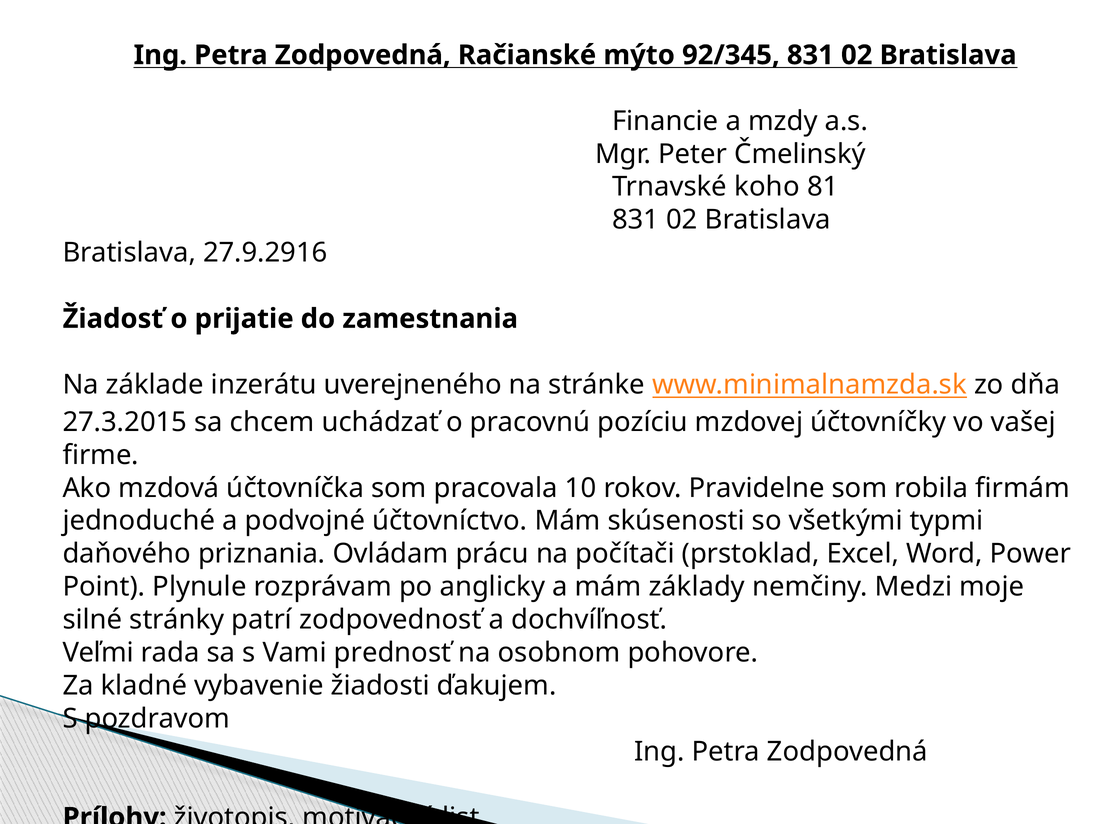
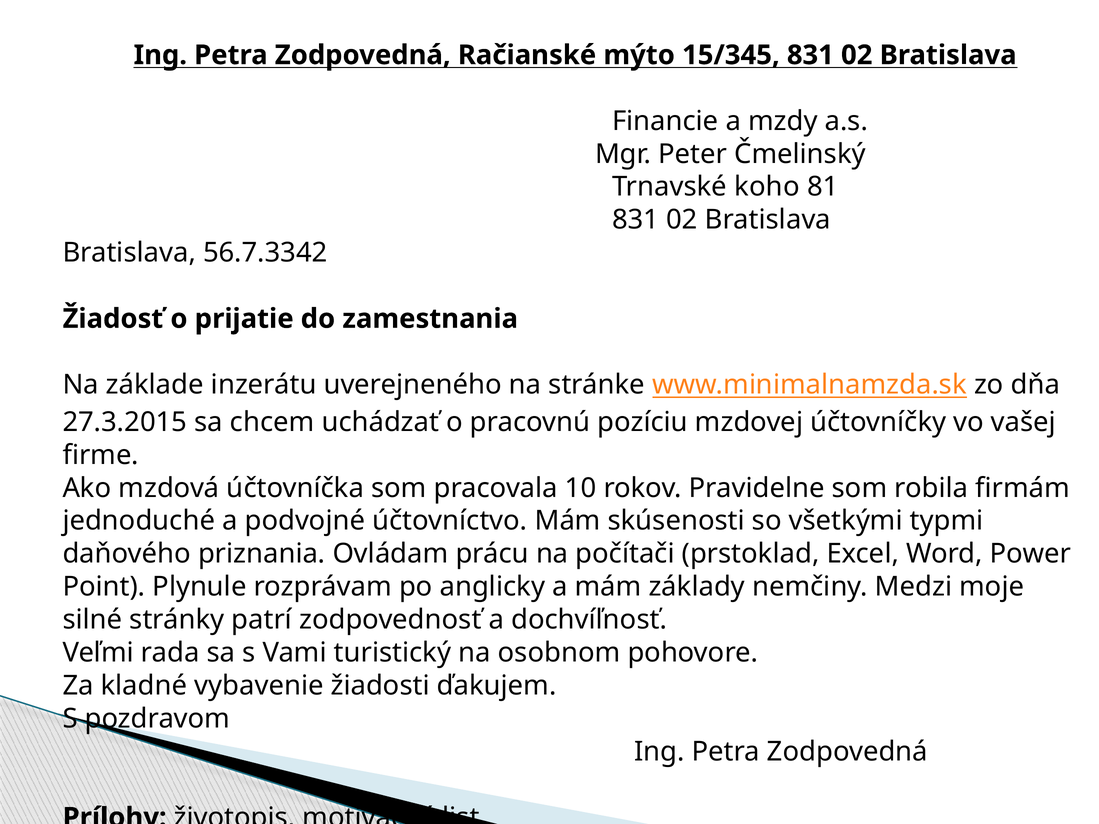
92/345: 92/345 -> 15/345
27.9.2916: 27.9.2916 -> 56.7.3342
prednosť: prednosť -> turistický
